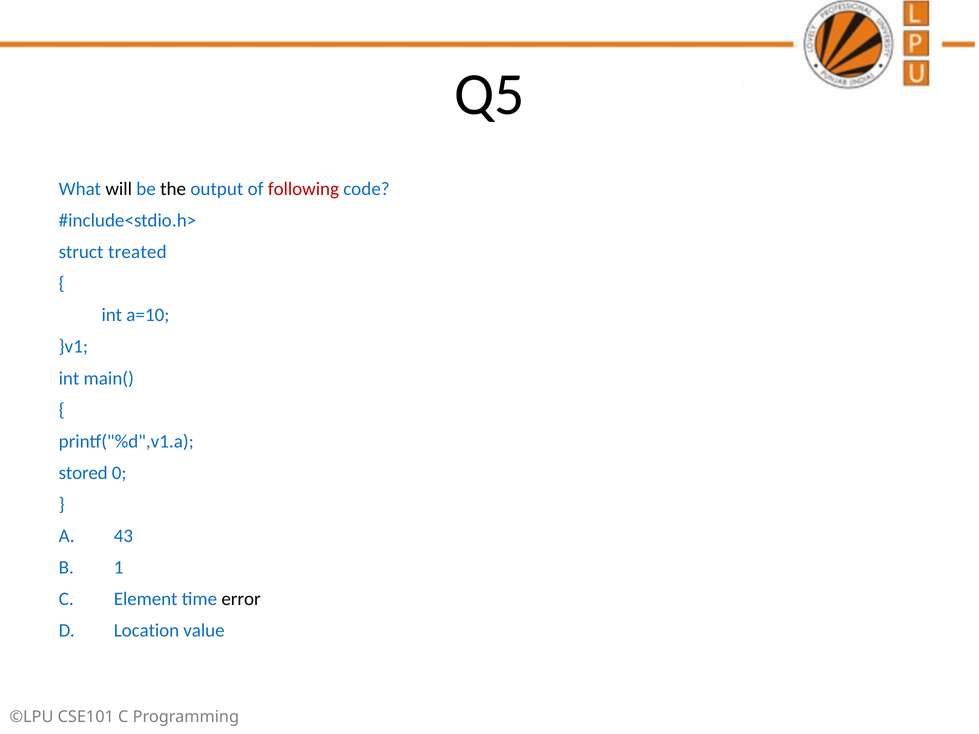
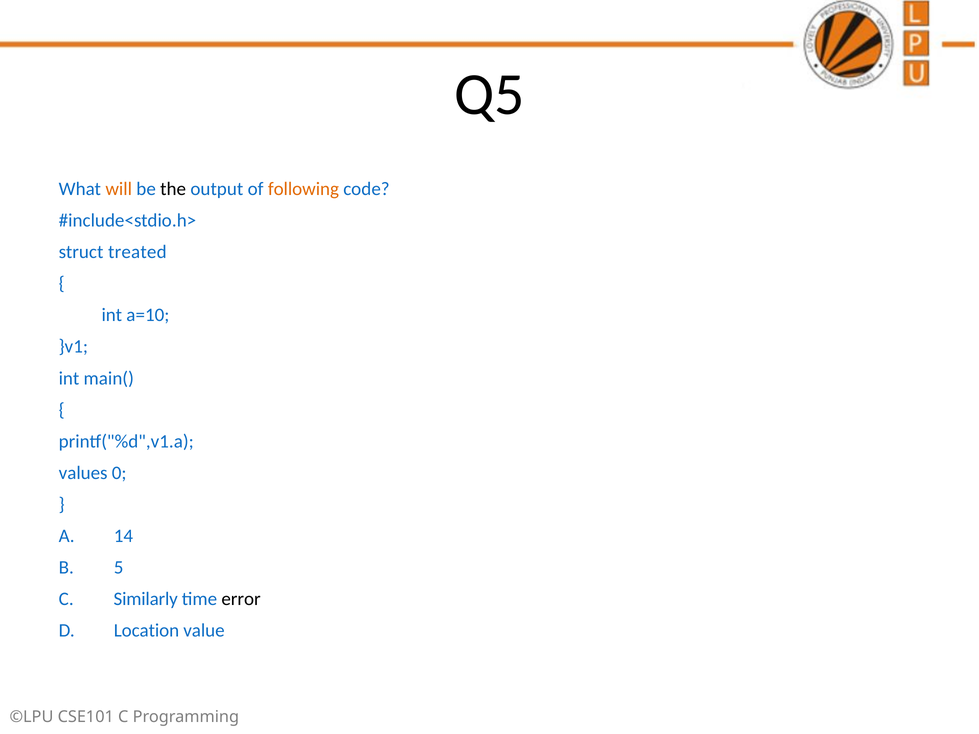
will colour: black -> orange
following colour: red -> orange
stored: stored -> values
43: 43 -> 14
1: 1 -> 5
Element: Element -> Similarly
